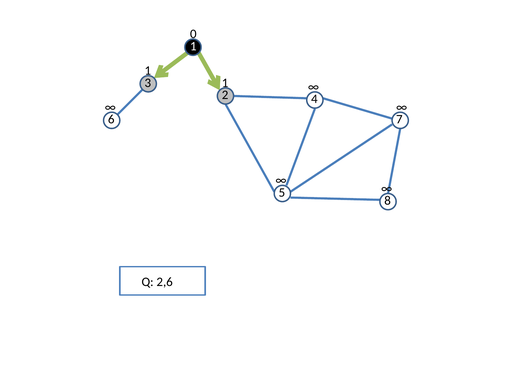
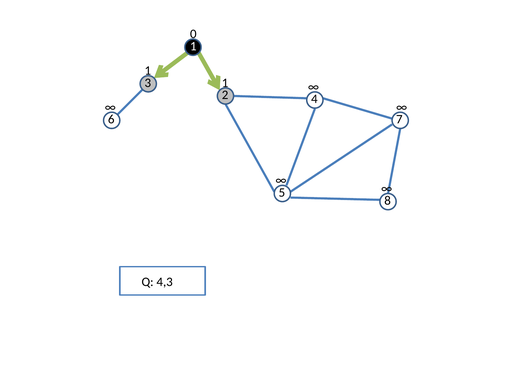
2,6: 2,6 -> 4,3
